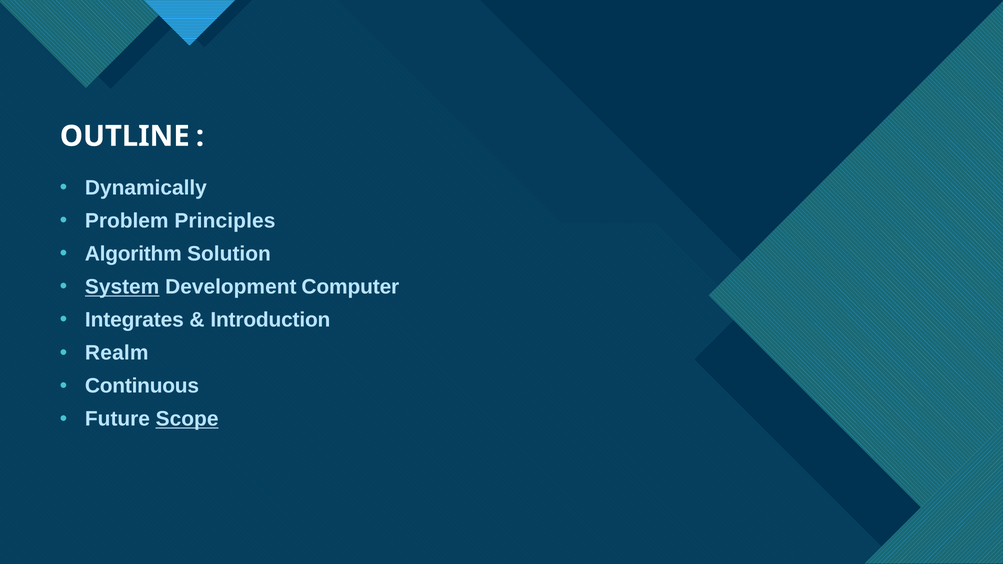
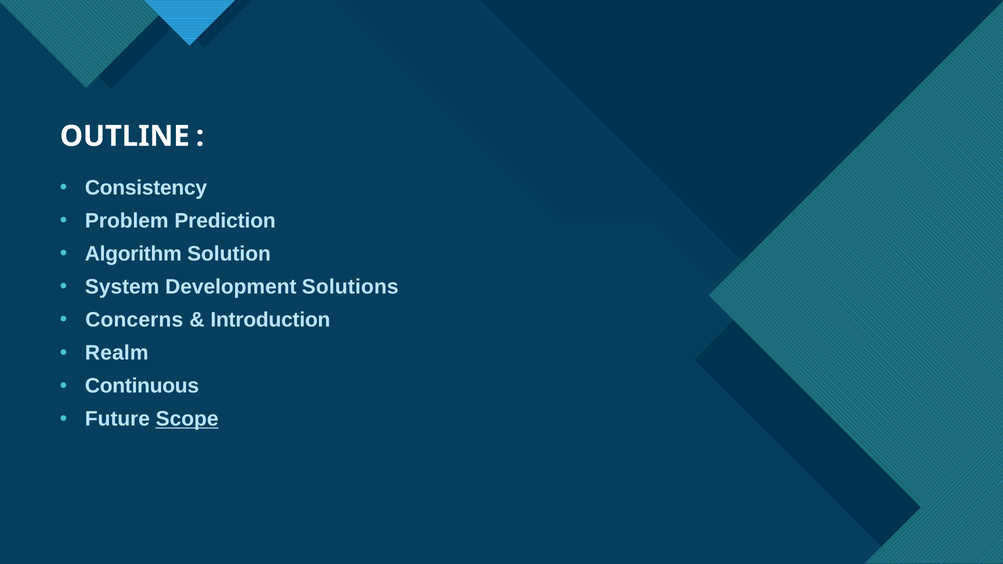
Dynamically: Dynamically -> Consistency
Principles: Principles -> Prediction
System underline: present -> none
Computer: Computer -> Solutions
Integrates: Integrates -> Concerns
